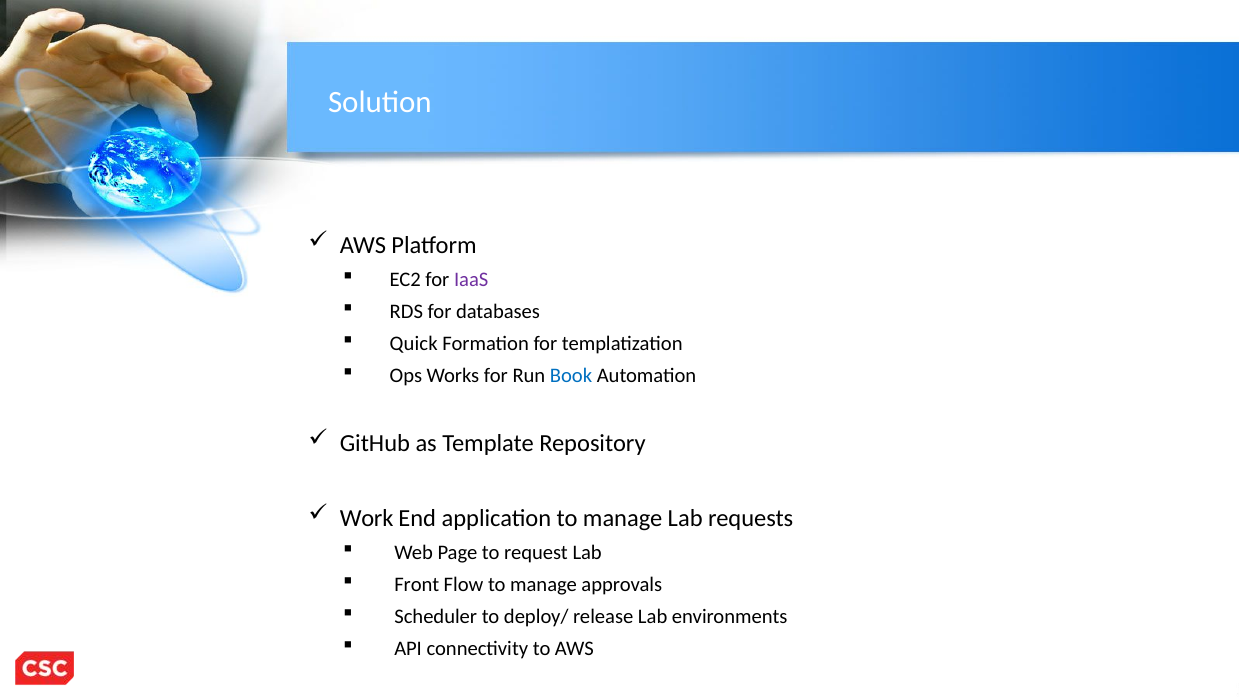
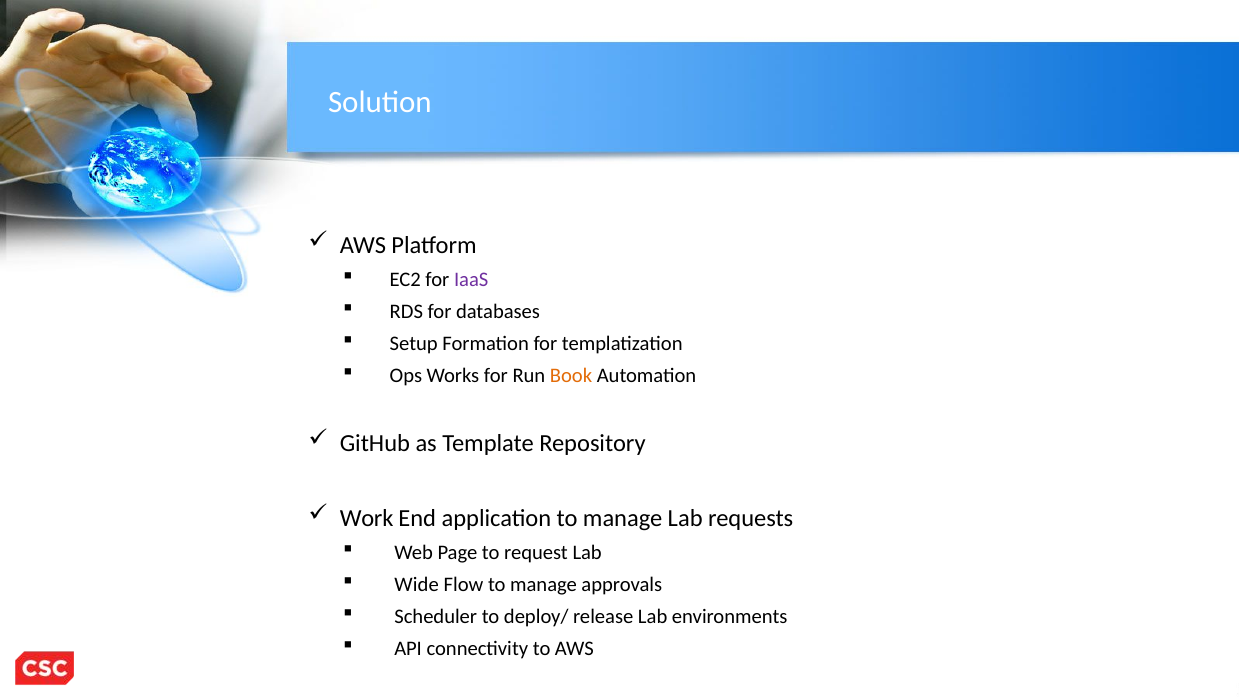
Quick: Quick -> Setup
Book colour: blue -> orange
Front: Front -> Wide
